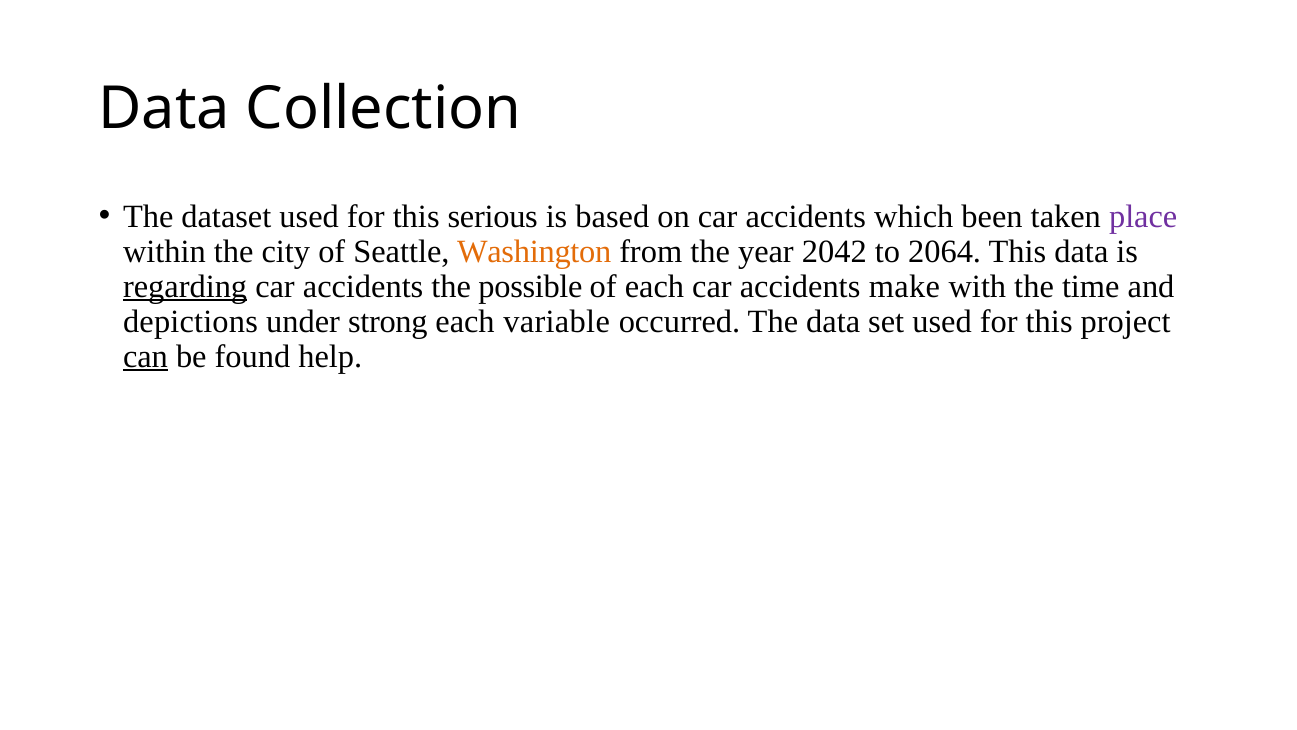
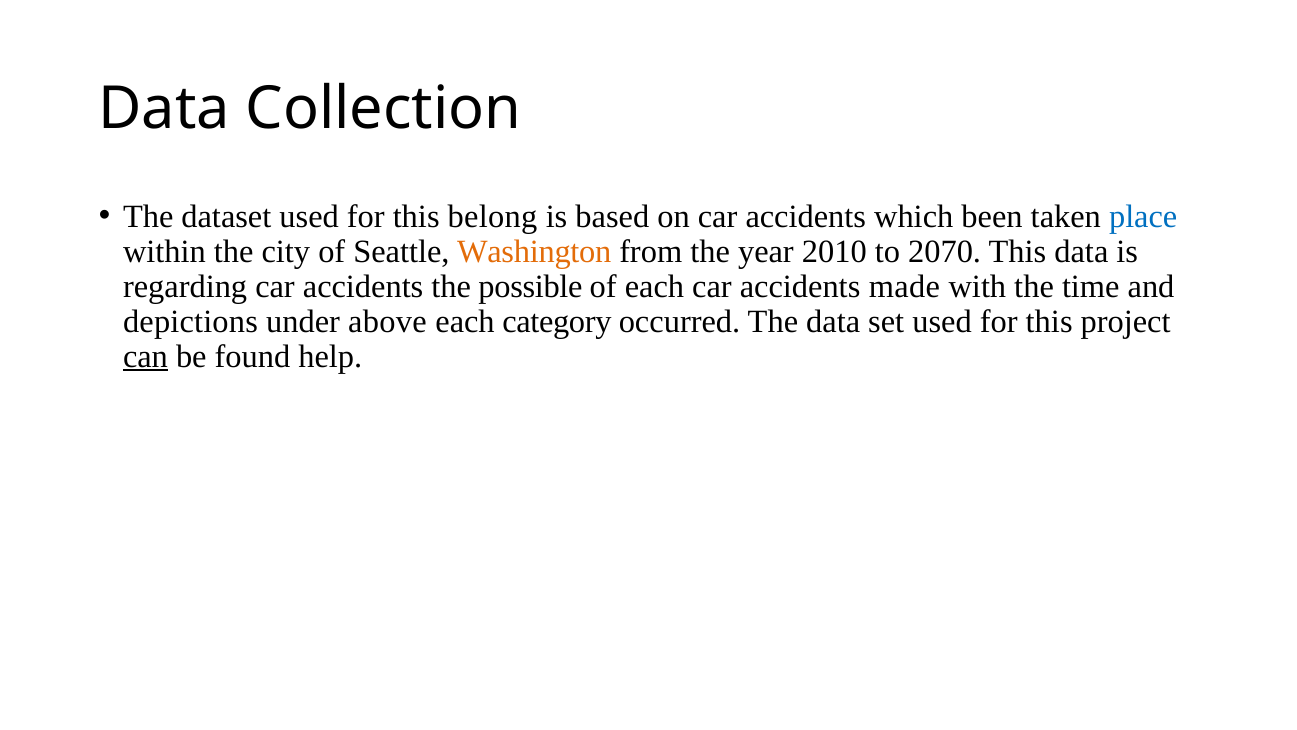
serious: serious -> belong
place colour: purple -> blue
2042: 2042 -> 2010
2064: 2064 -> 2070
regarding underline: present -> none
make: make -> made
strong: strong -> above
variable: variable -> category
